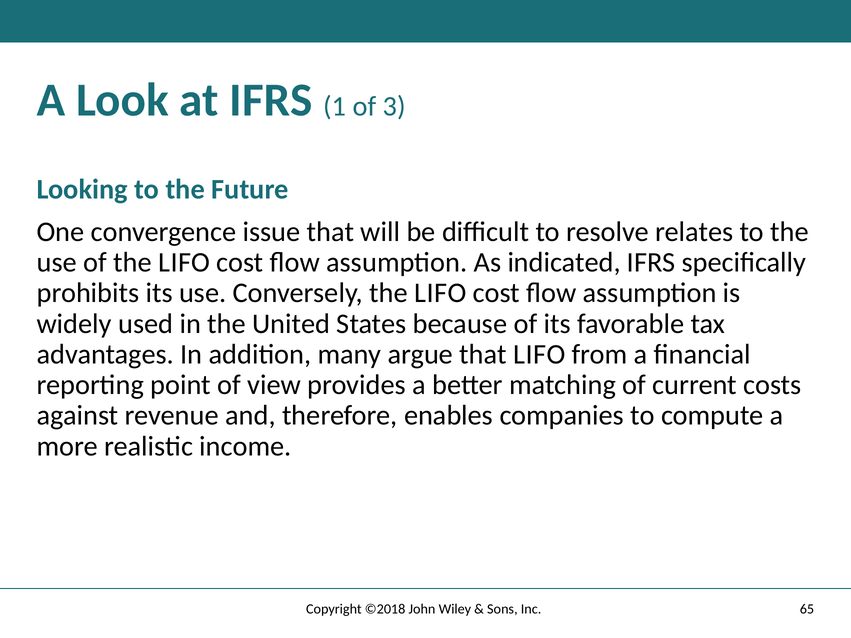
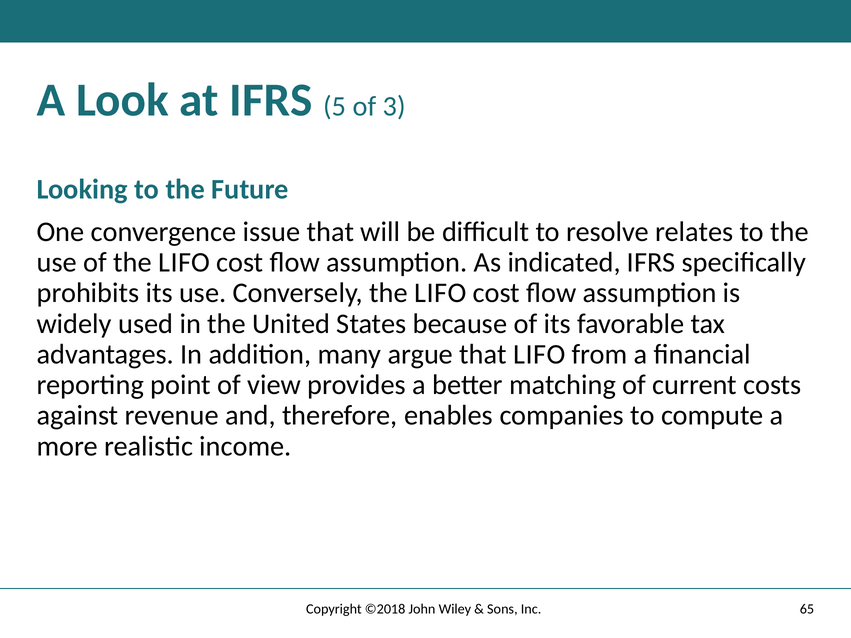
1: 1 -> 5
